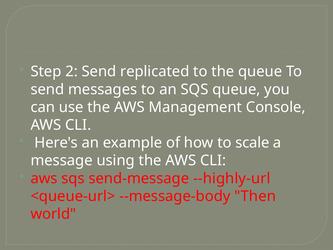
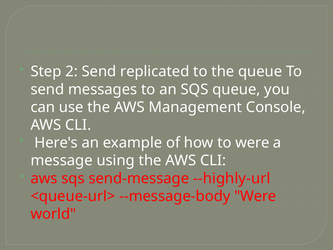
to scale: scale -> were
--message-body Then: Then -> Were
